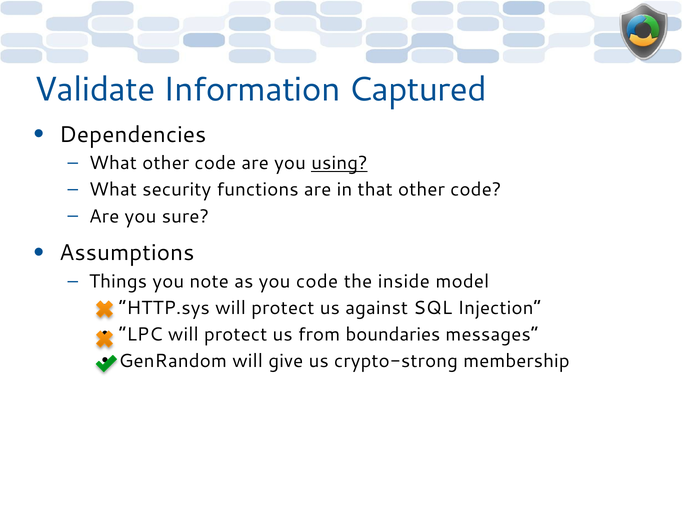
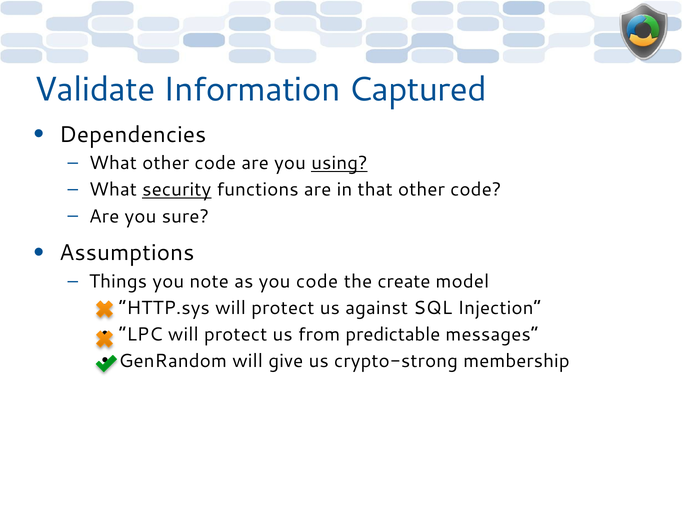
security underline: none -> present
inside: inside -> create
boundaries: boundaries -> predictable
